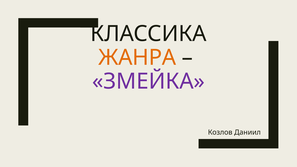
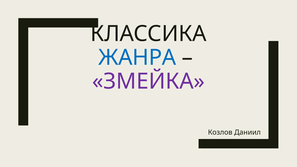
ЖАНРА colour: orange -> blue
